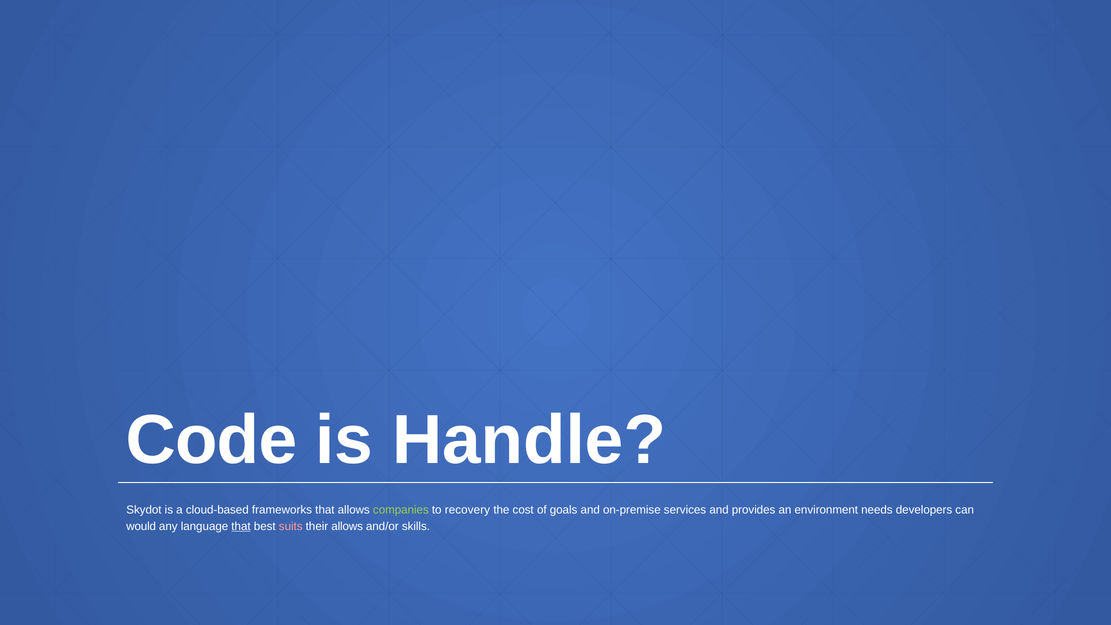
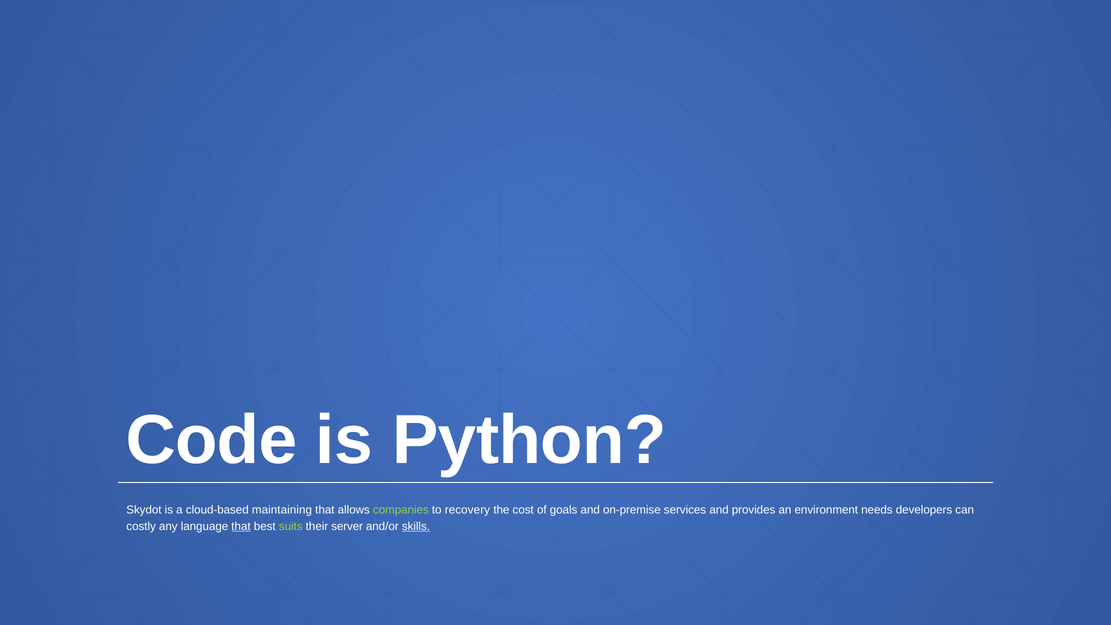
Handle: Handle -> Python
frameworks: frameworks -> maintaining
would: would -> costly
suits colour: pink -> light green
their allows: allows -> server
skills underline: none -> present
